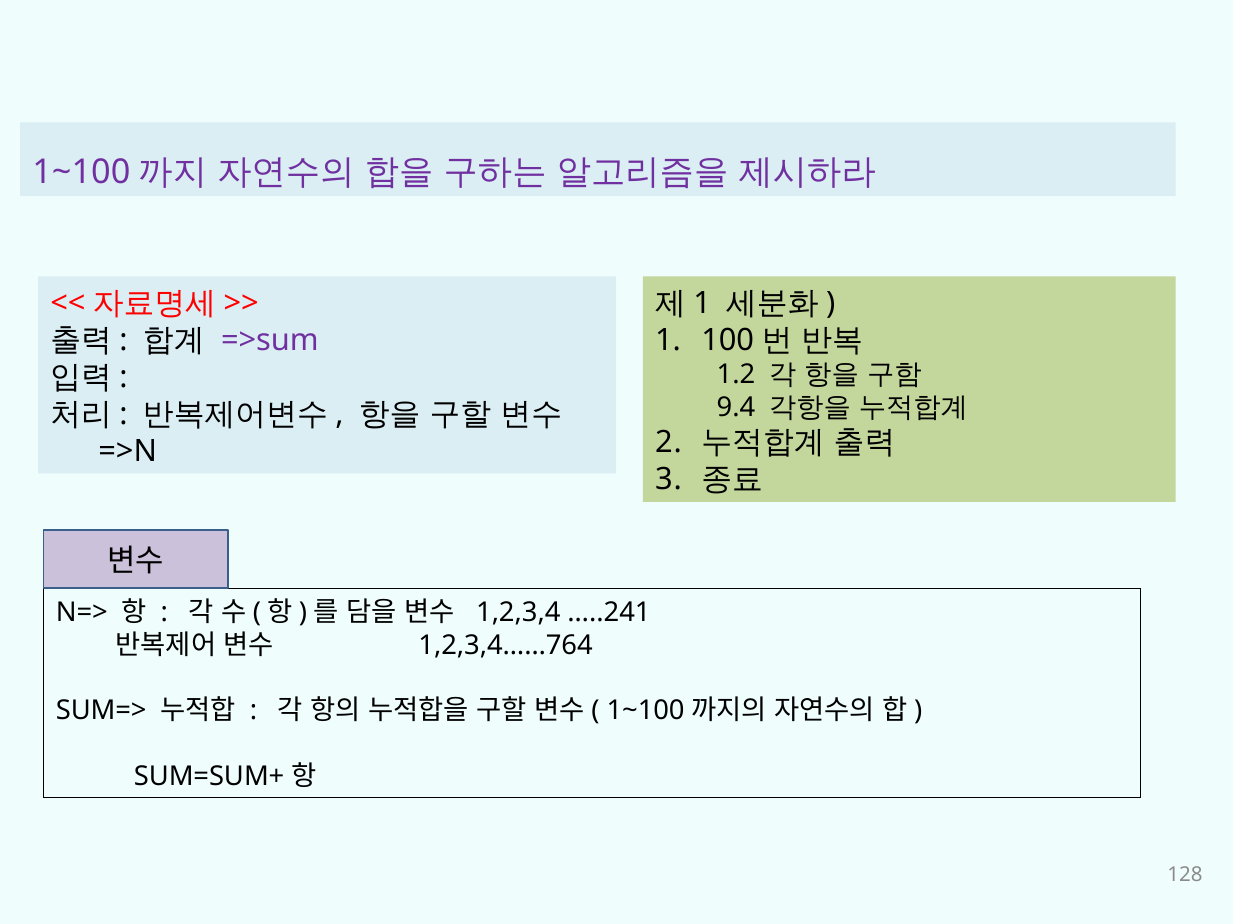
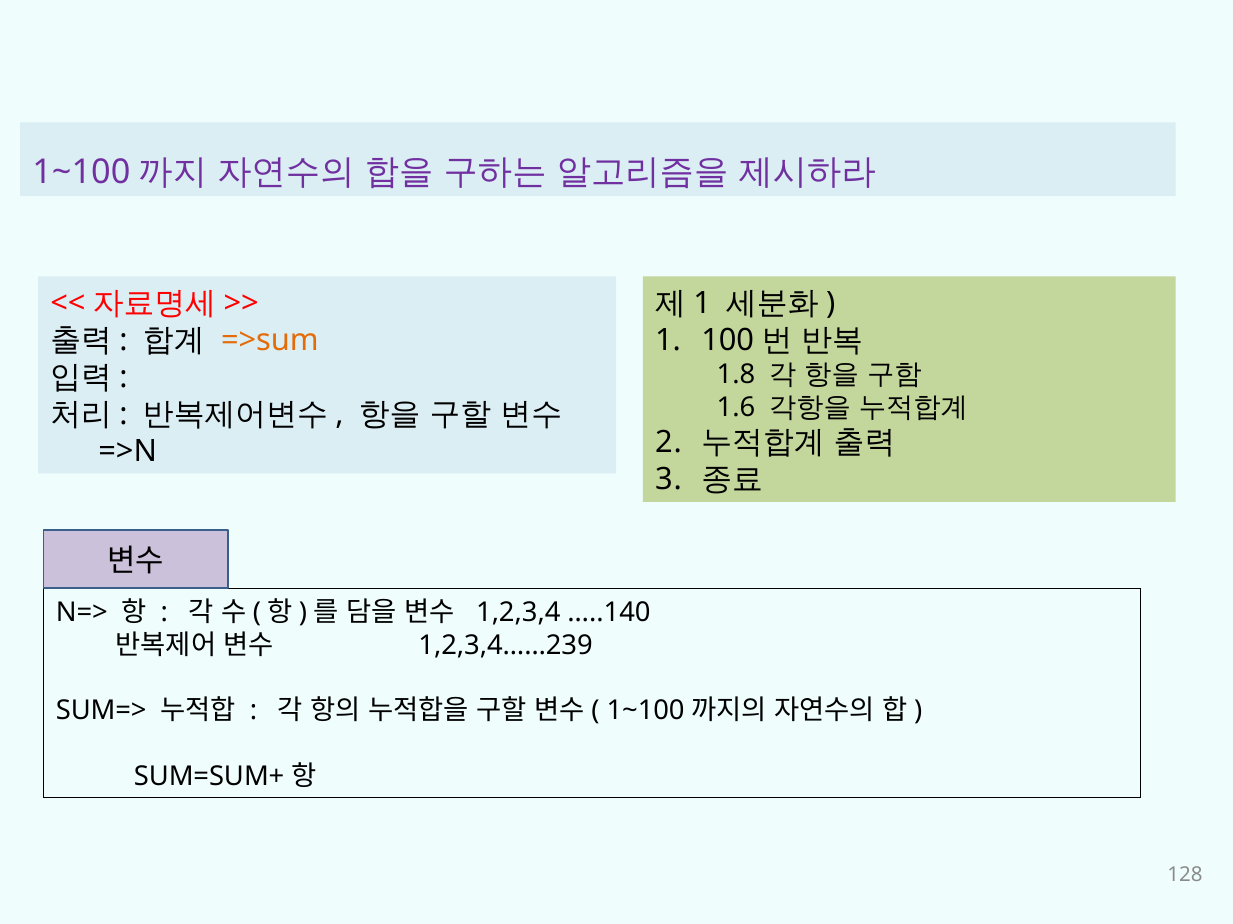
=>sum colour: purple -> orange
1.2: 1.2 -> 1.8
9.4: 9.4 -> 1.6
…..241: …..241 -> …..140
1,2,3,4……764: 1,2,3,4……764 -> 1,2,3,4……239
